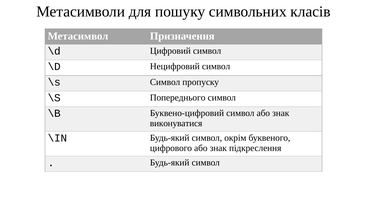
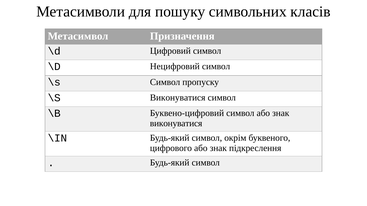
\S Попереднього: Попереднього -> Виконуватися
